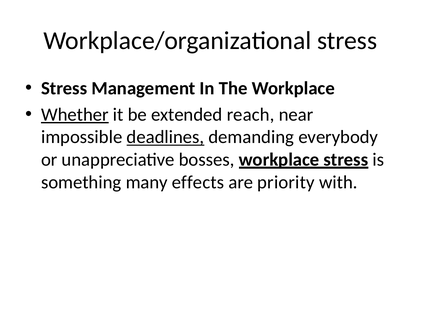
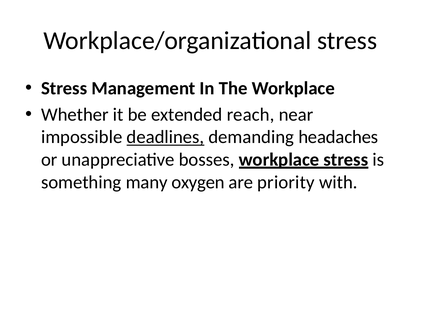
Whether underline: present -> none
everybody: everybody -> headaches
effects: effects -> oxygen
